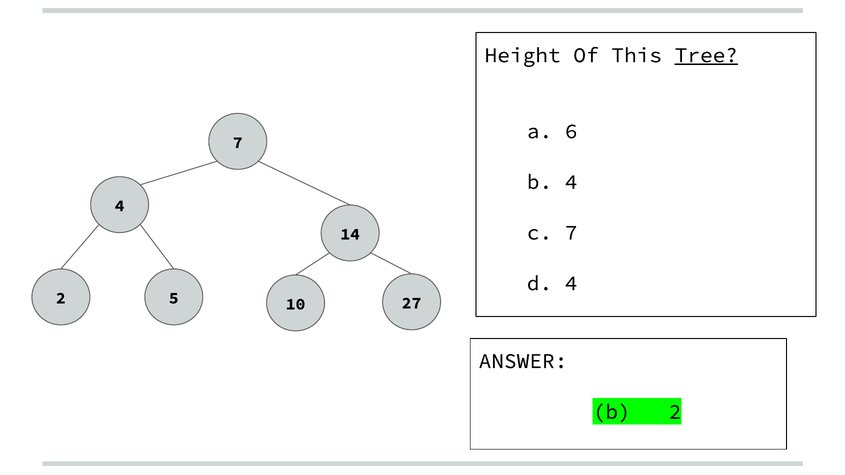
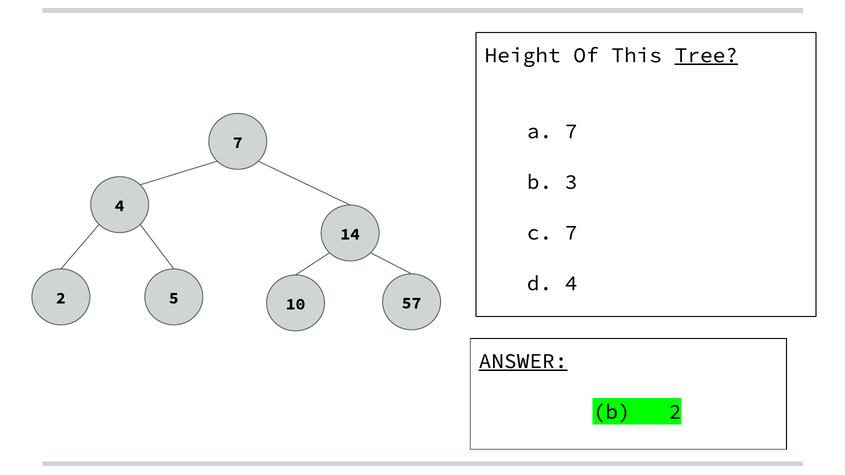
a 6: 6 -> 7
b 4: 4 -> 3
27: 27 -> 57
ANSWER underline: none -> present
